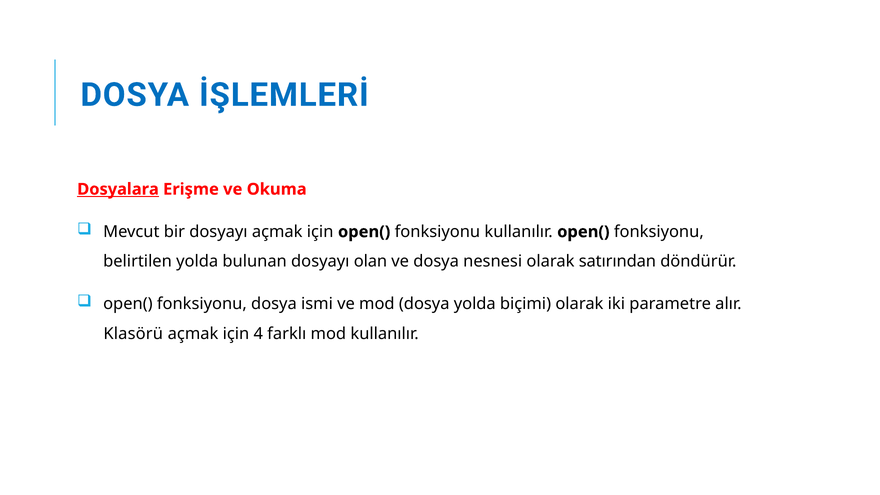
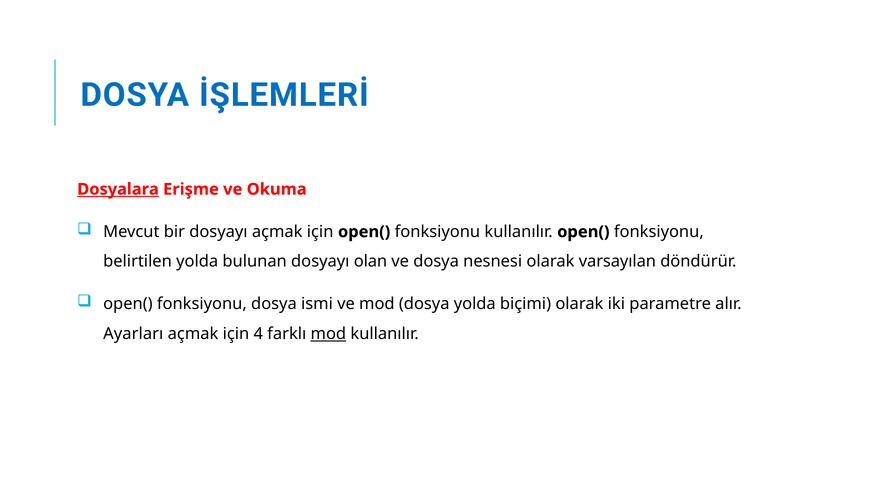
satırından: satırından -> varsayılan
Klasörü: Klasörü -> Ayarları
mod at (328, 334) underline: none -> present
